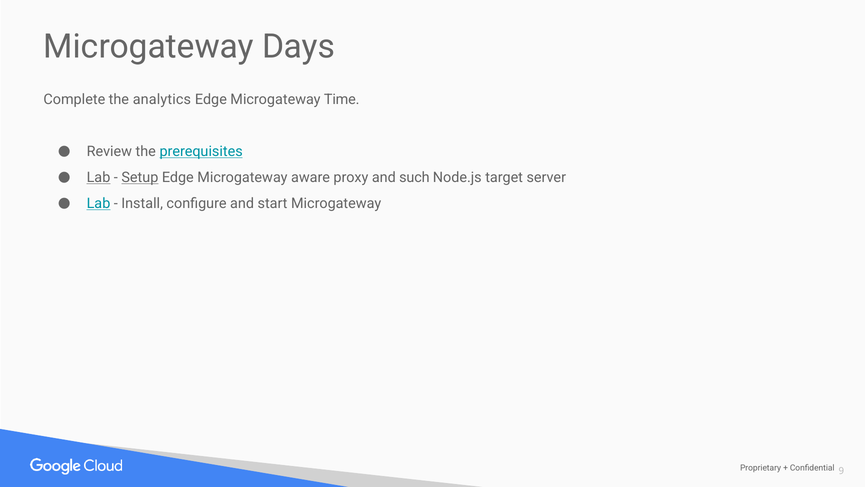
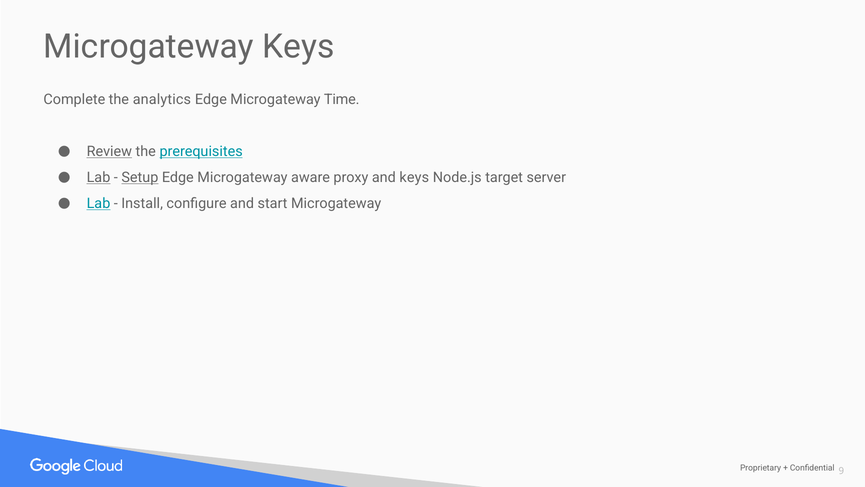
Microgateway Days: Days -> Keys
Review underline: none -> present
and such: such -> keys
